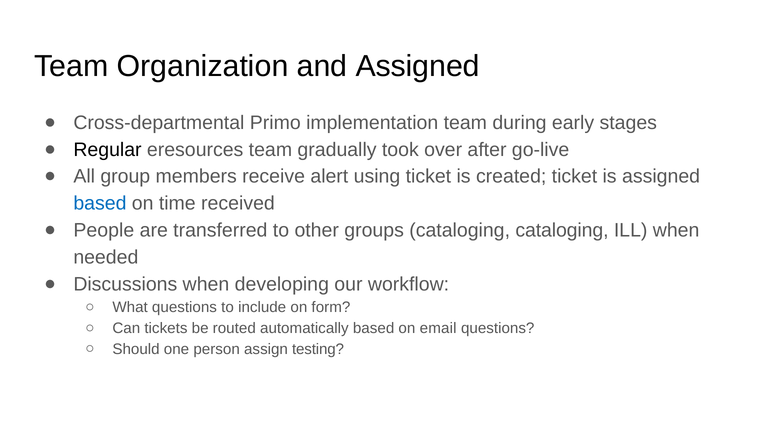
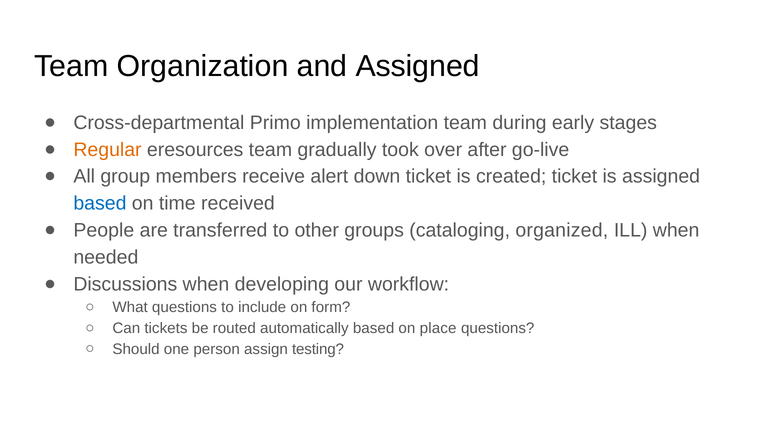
Regular colour: black -> orange
using: using -> down
cataloging cataloging: cataloging -> organized
email: email -> place
